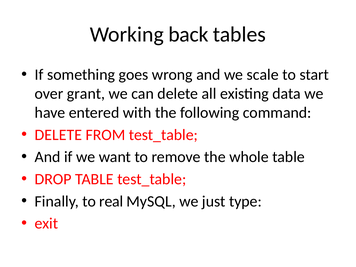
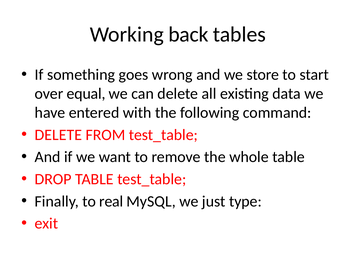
scale: scale -> store
grant: grant -> equal
